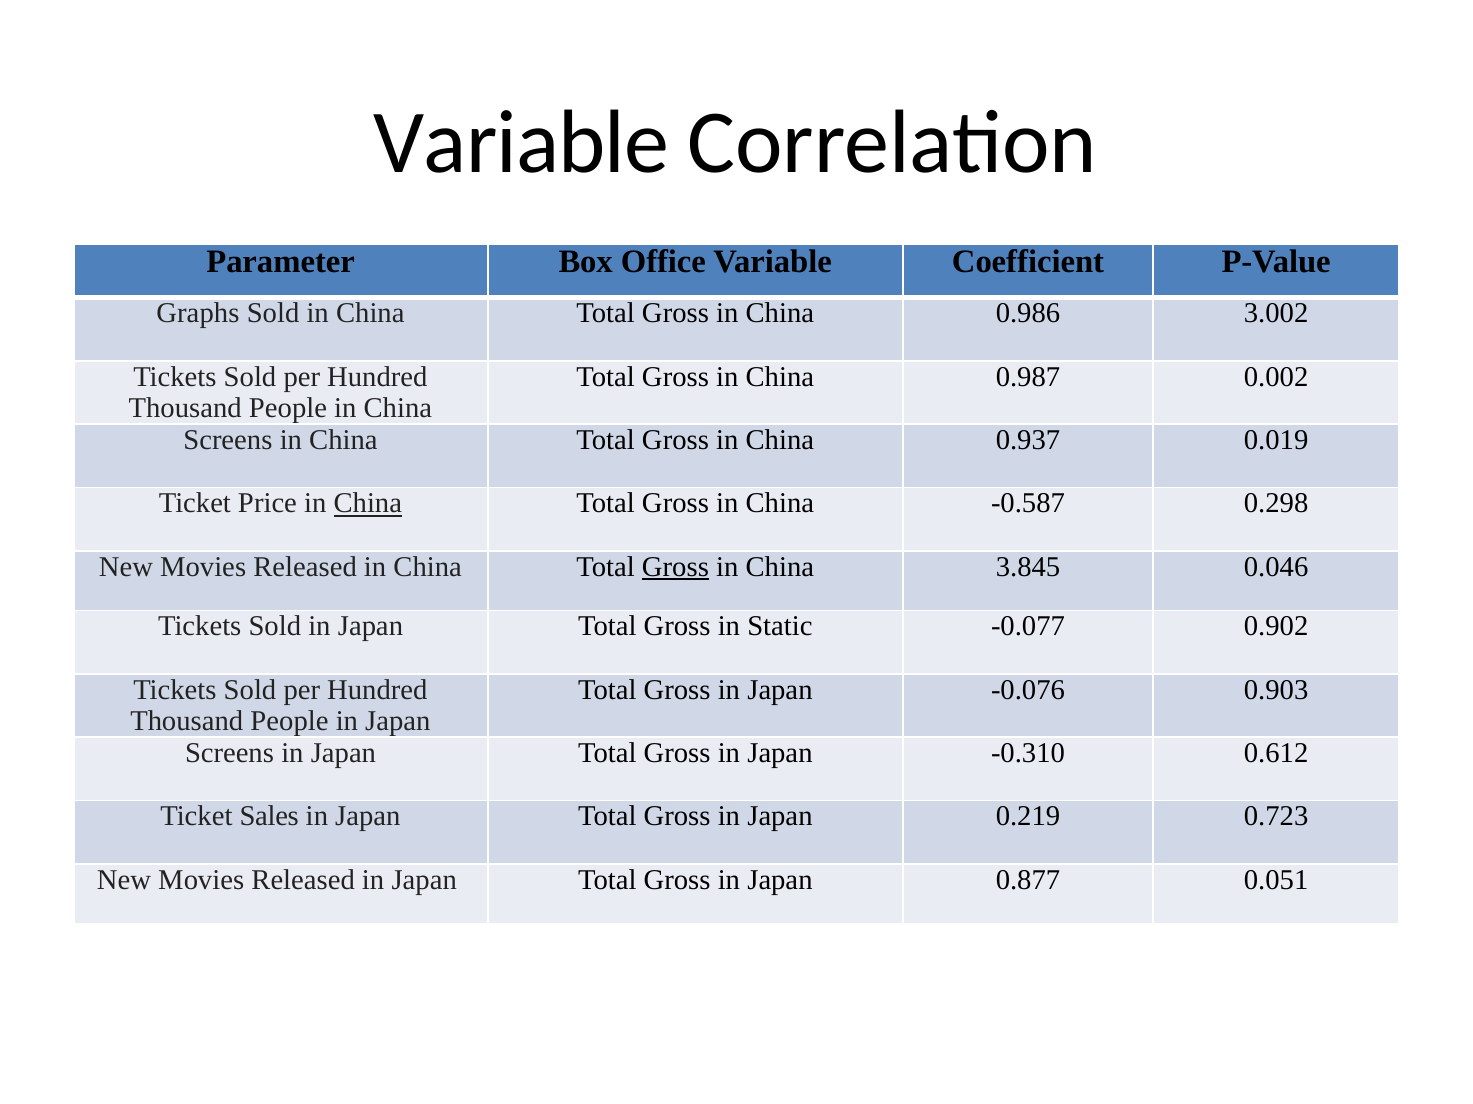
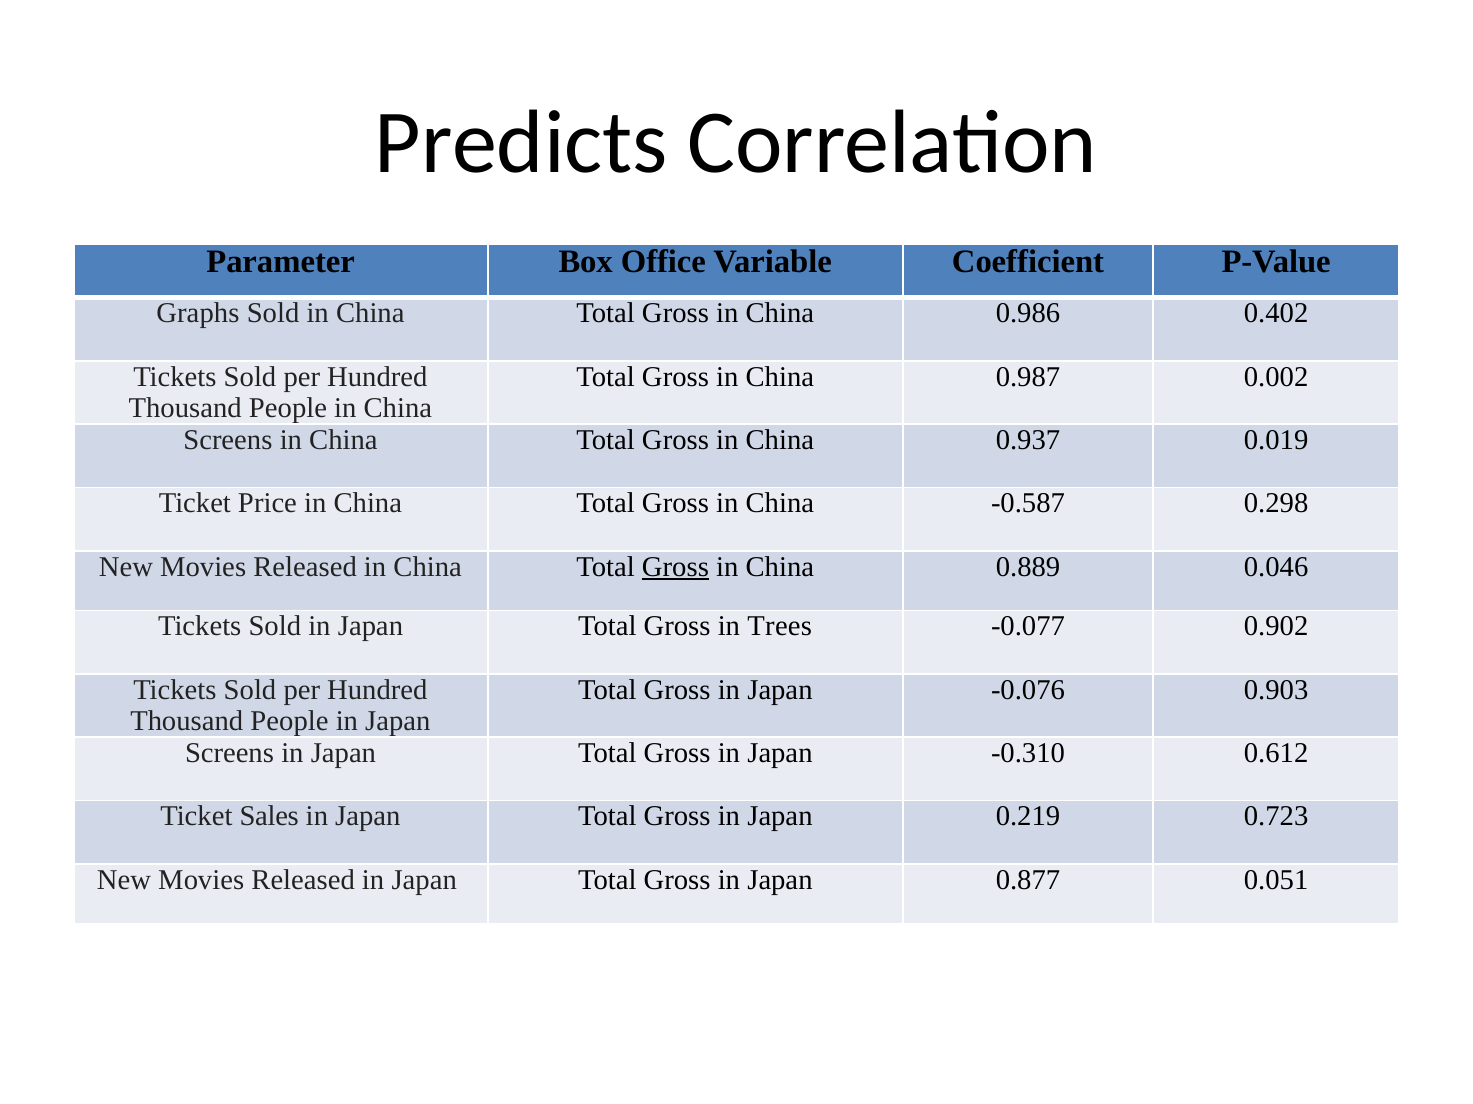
Variable at (522, 143): Variable -> Predicts
3.002: 3.002 -> 0.402
China at (368, 504) underline: present -> none
3.845: 3.845 -> 0.889
Static: Static -> Trees
